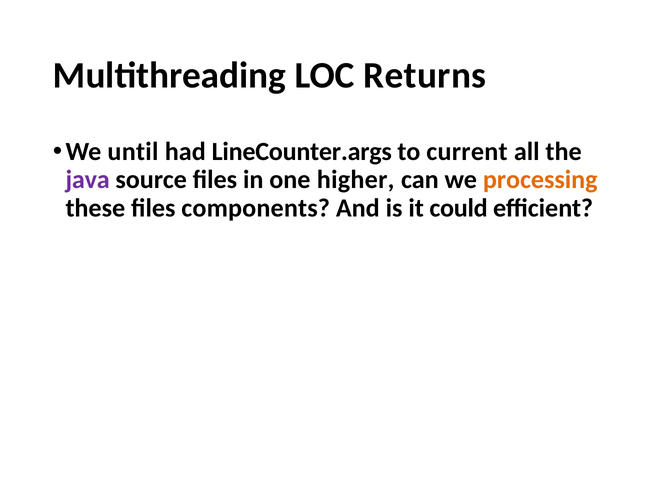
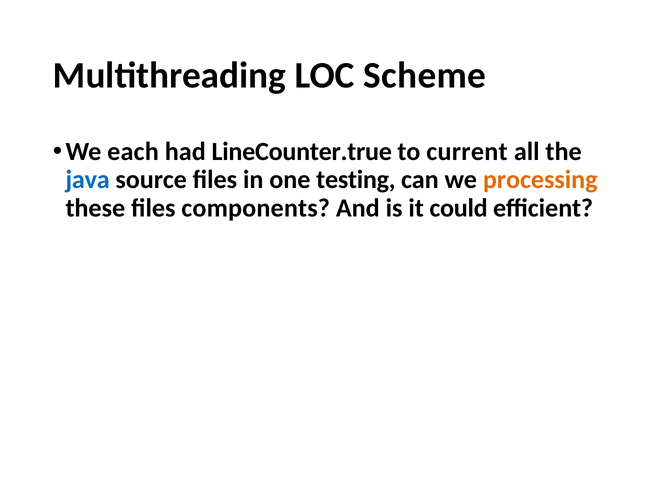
Returns: Returns -> Scheme
until: until -> each
LineCounter.args: LineCounter.args -> LineCounter.true
java colour: purple -> blue
higher: higher -> testing
